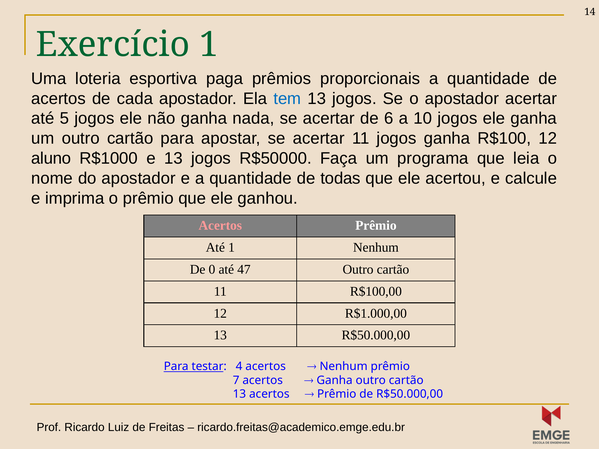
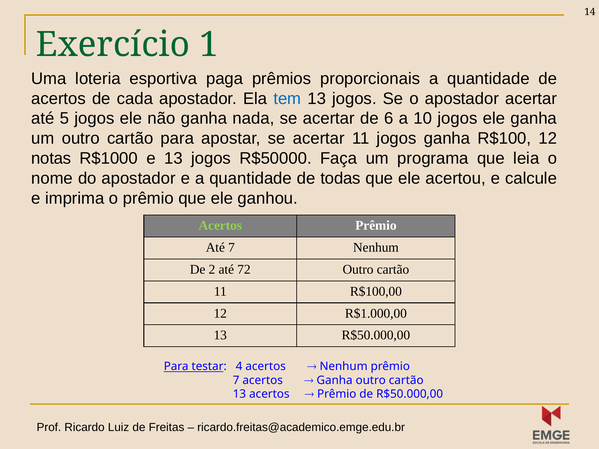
aluno: aluno -> notas
Acertos at (220, 226) colour: pink -> light green
Até 1: 1 -> 7
0: 0 -> 2
47: 47 -> 72
